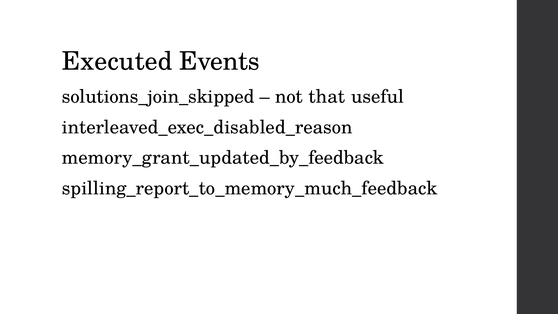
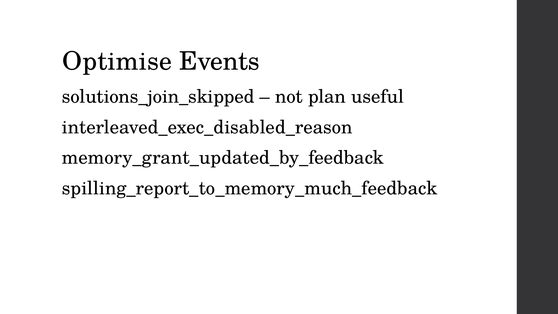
Executed: Executed -> Optimise
that: that -> plan
